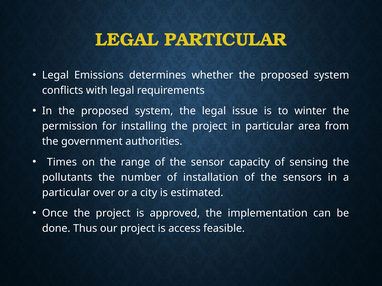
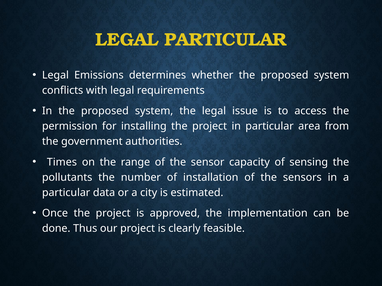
winter: winter -> access
over: over -> data
access: access -> clearly
